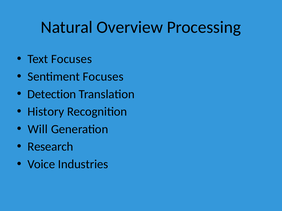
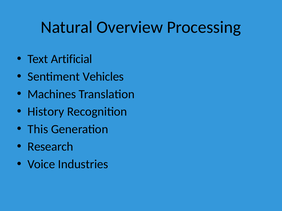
Text Focuses: Focuses -> Artificial
Sentiment Focuses: Focuses -> Vehicles
Detection: Detection -> Machines
Will: Will -> This
